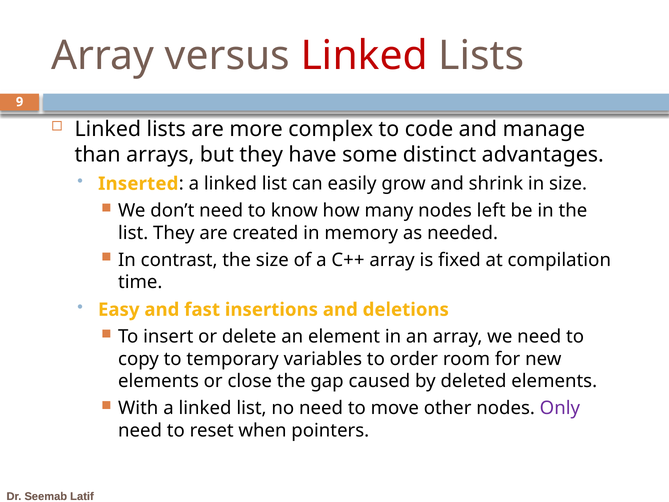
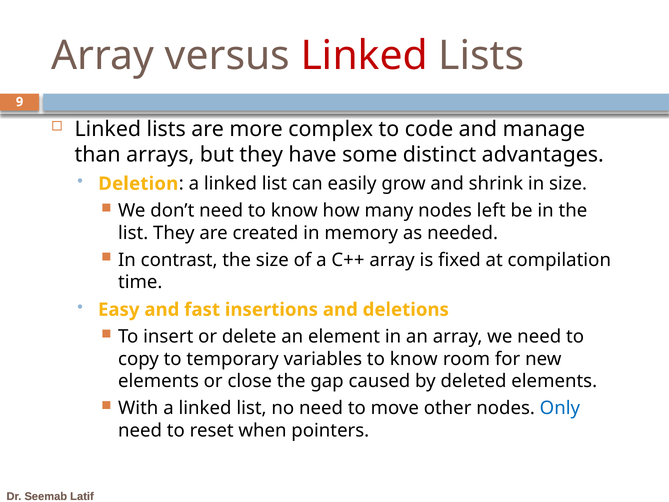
Inserted: Inserted -> Deletion
variables to order: order -> know
Only colour: purple -> blue
